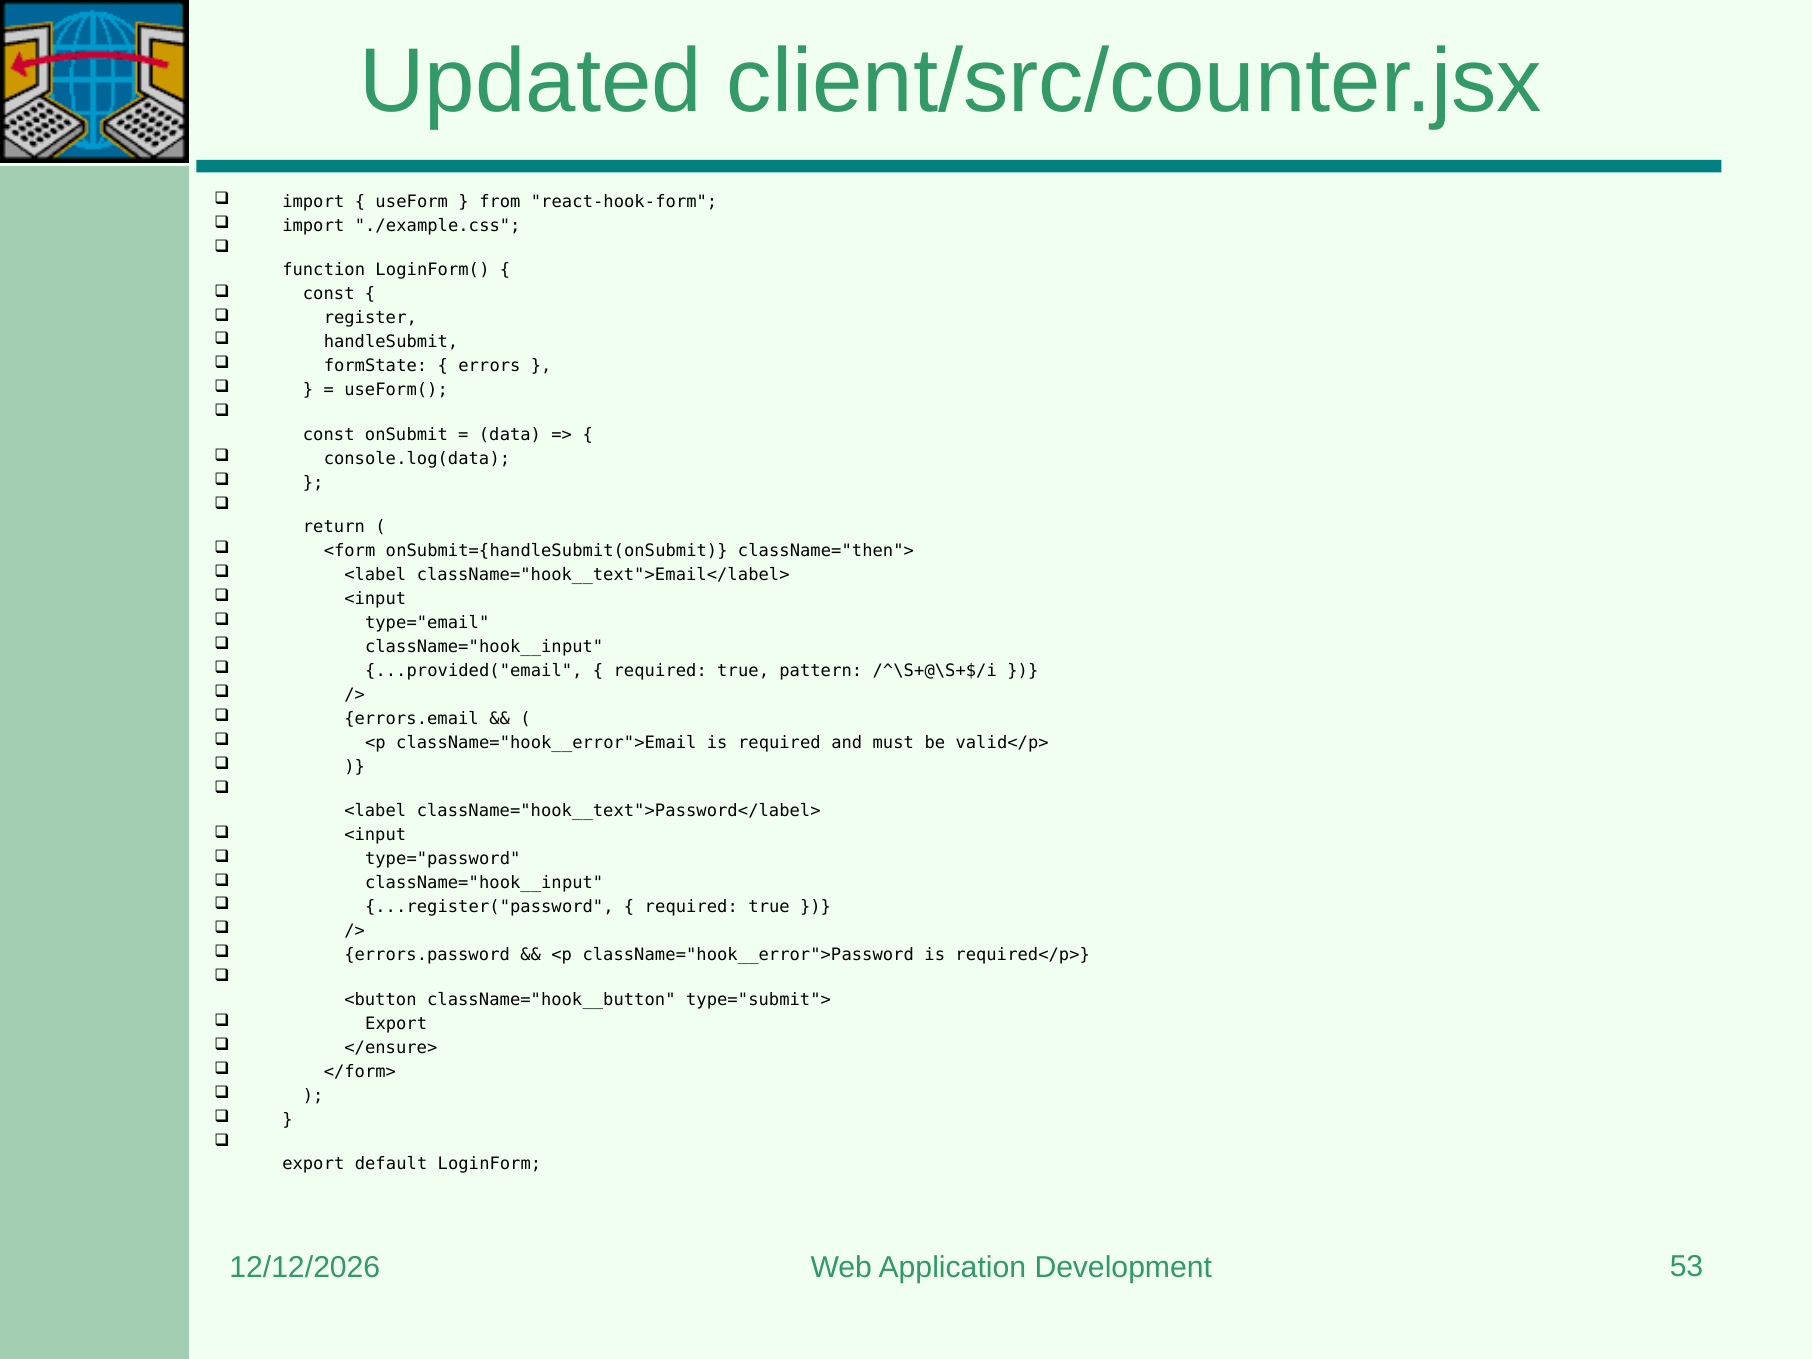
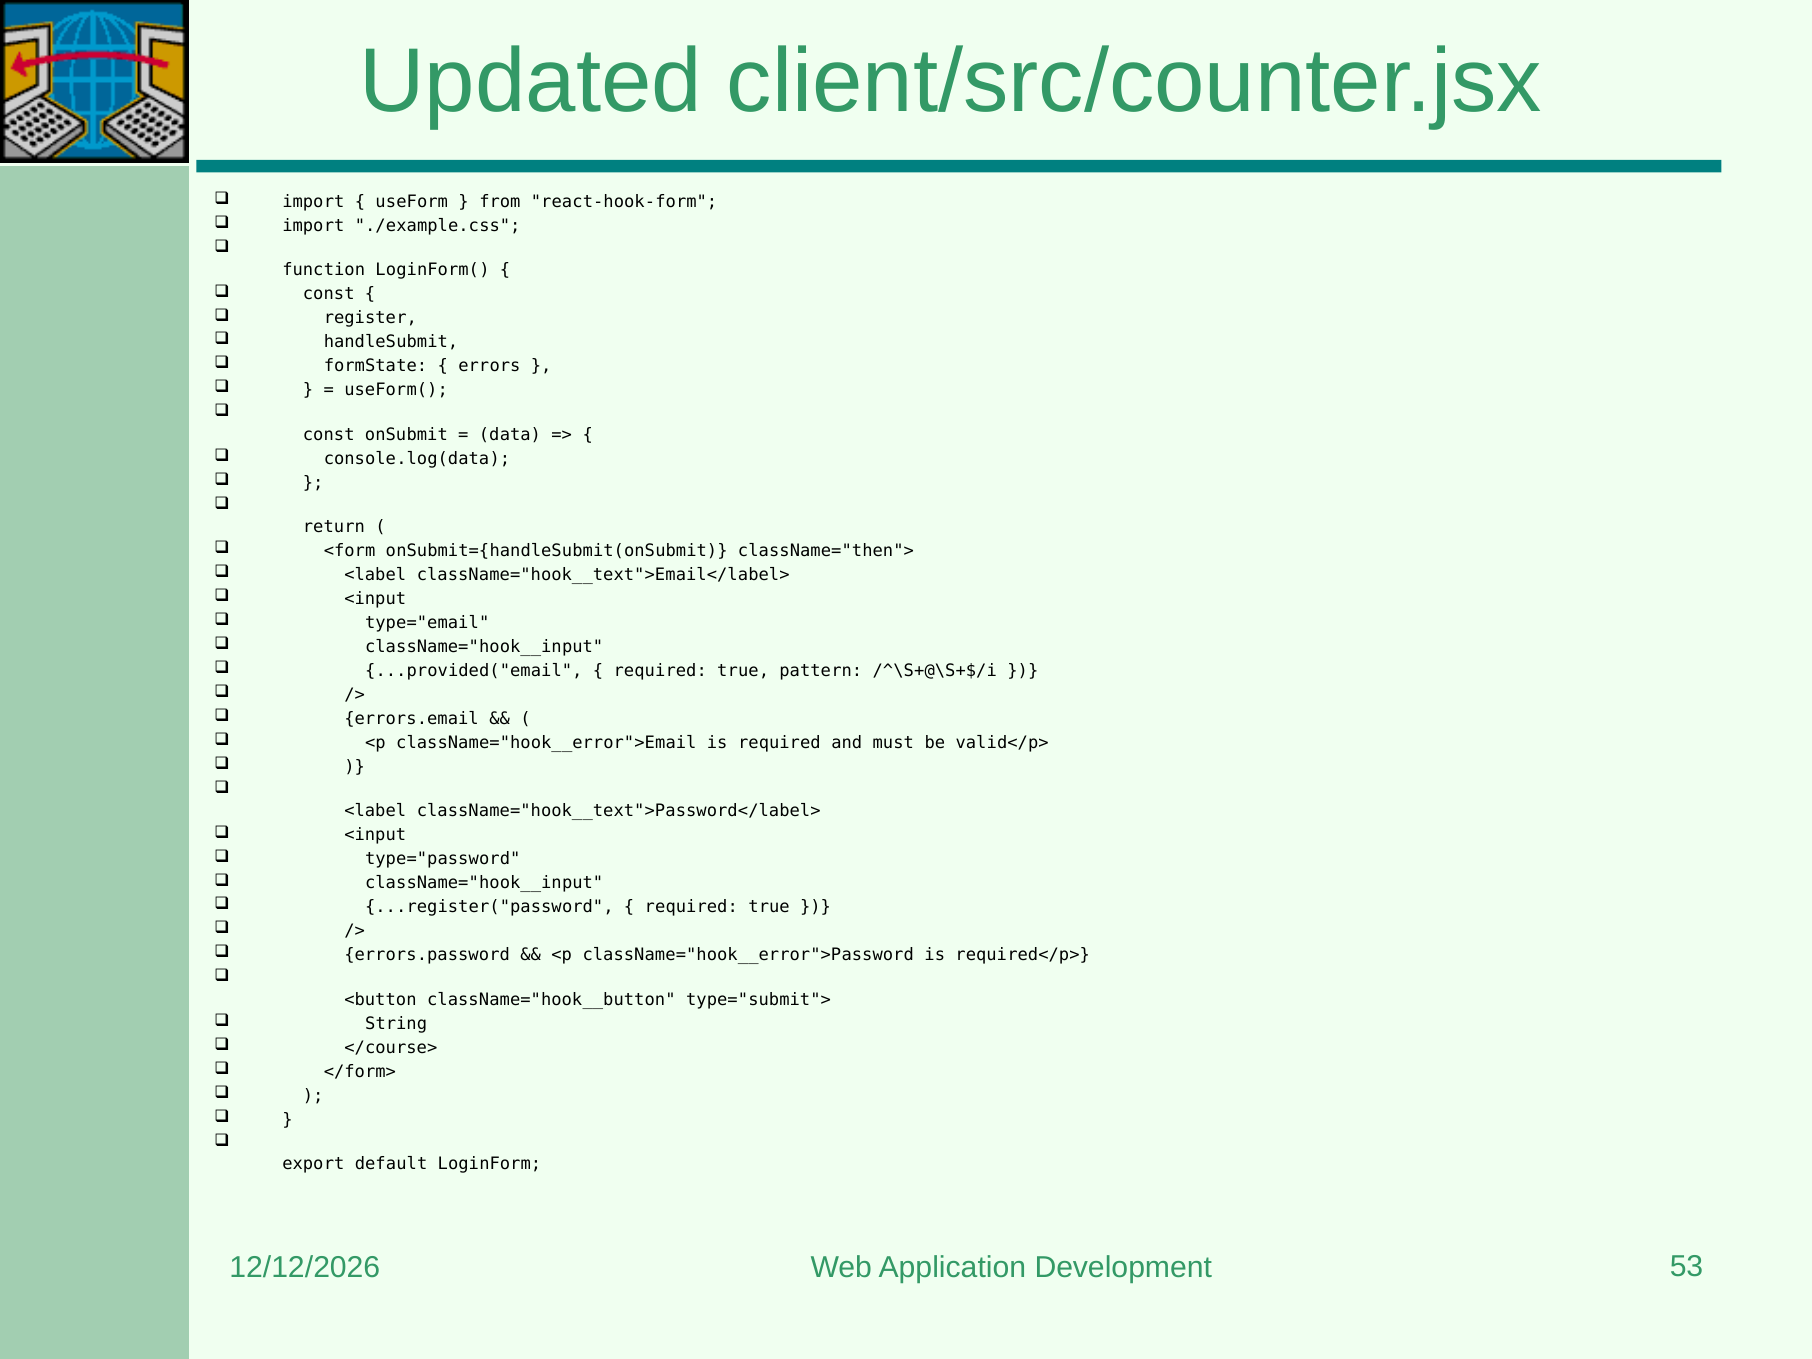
Export at (396, 1024): Export -> String
</ensure>: </ensure> -> </course>
